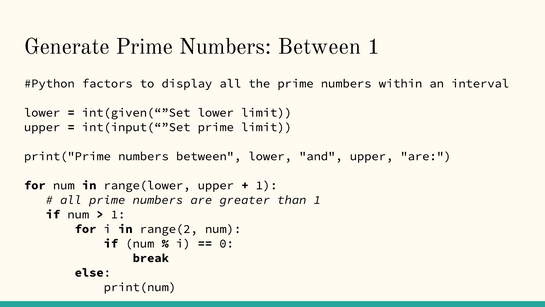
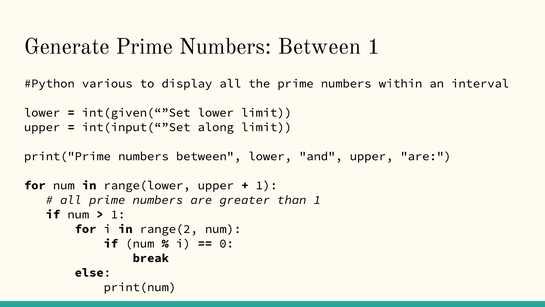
factors: factors -> various
int(input(“”Set prime: prime -> along
